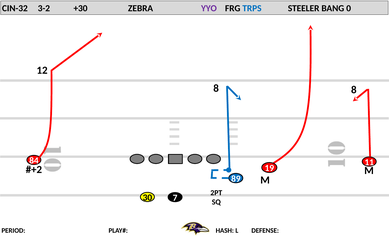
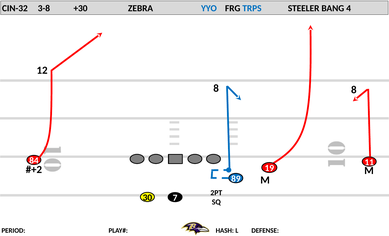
3-2: 3-2 -> 3-8
YYO colour: purple -> blue
0: 0 -> 4
